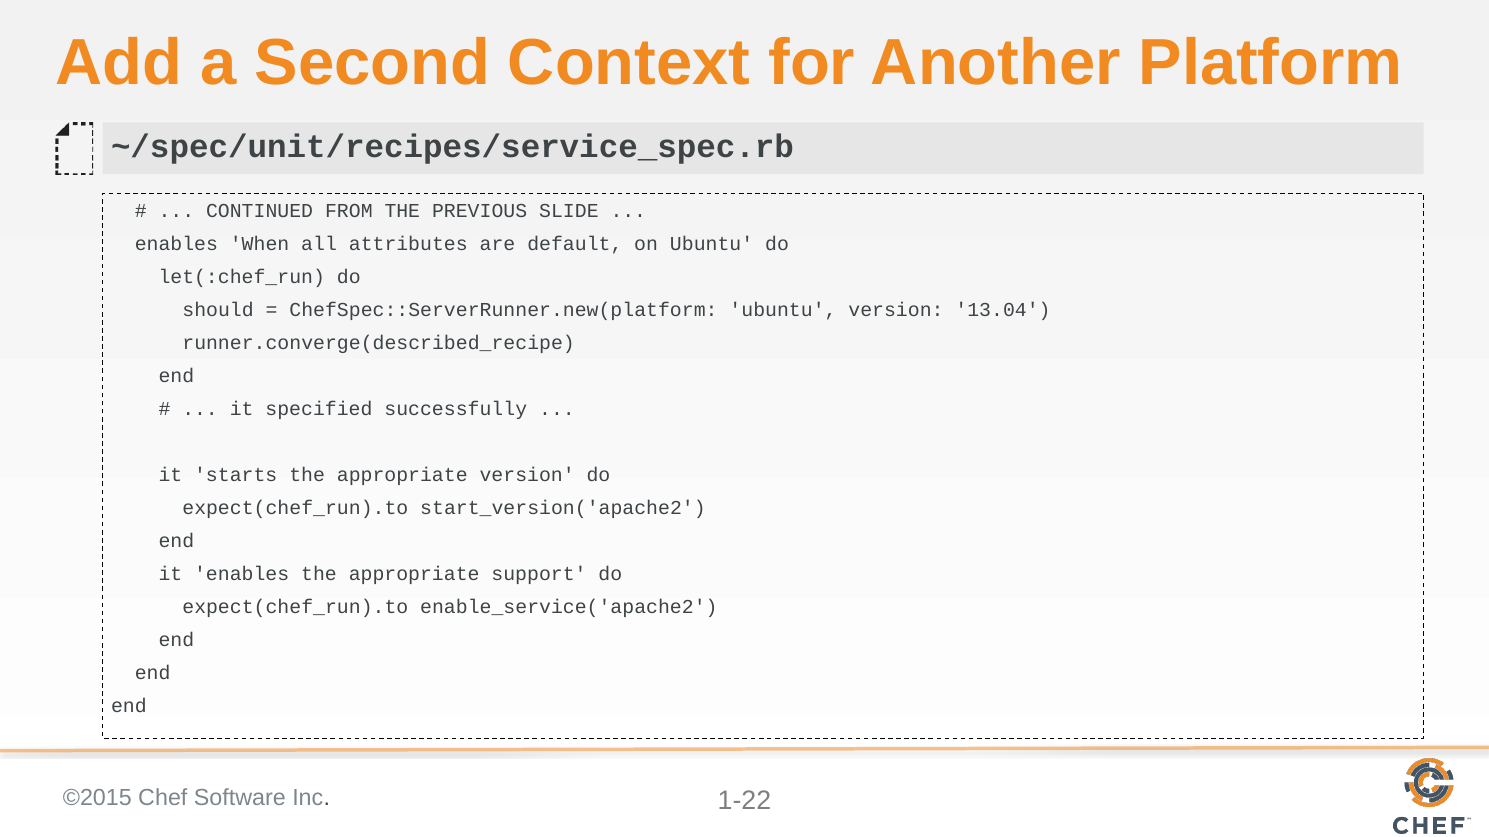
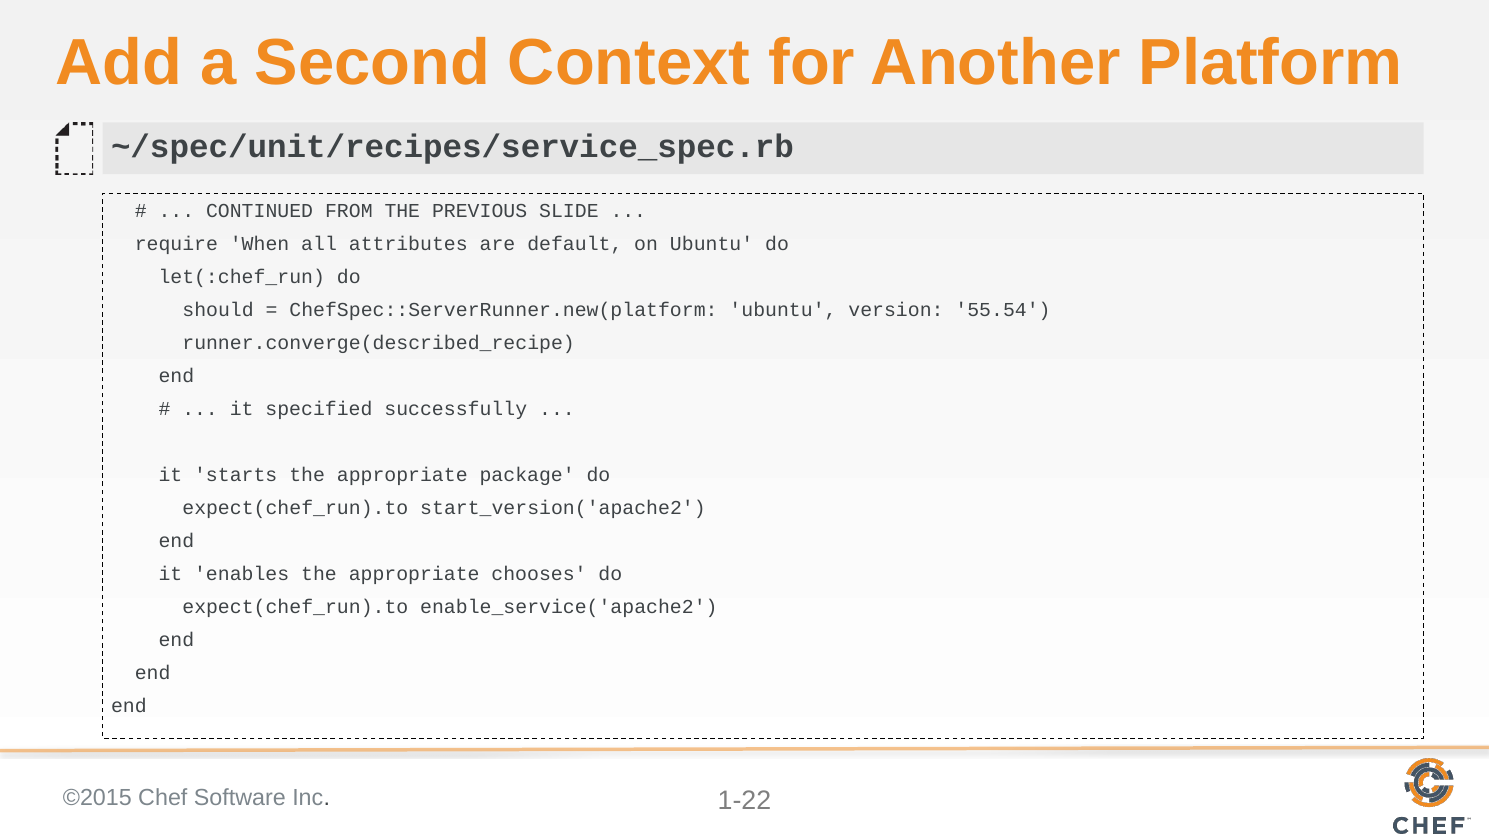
enables at (176, 244): enables -> require
13.04: 13.04 -> 55.54
appropriate version: version -> package
support: support -> chooses
